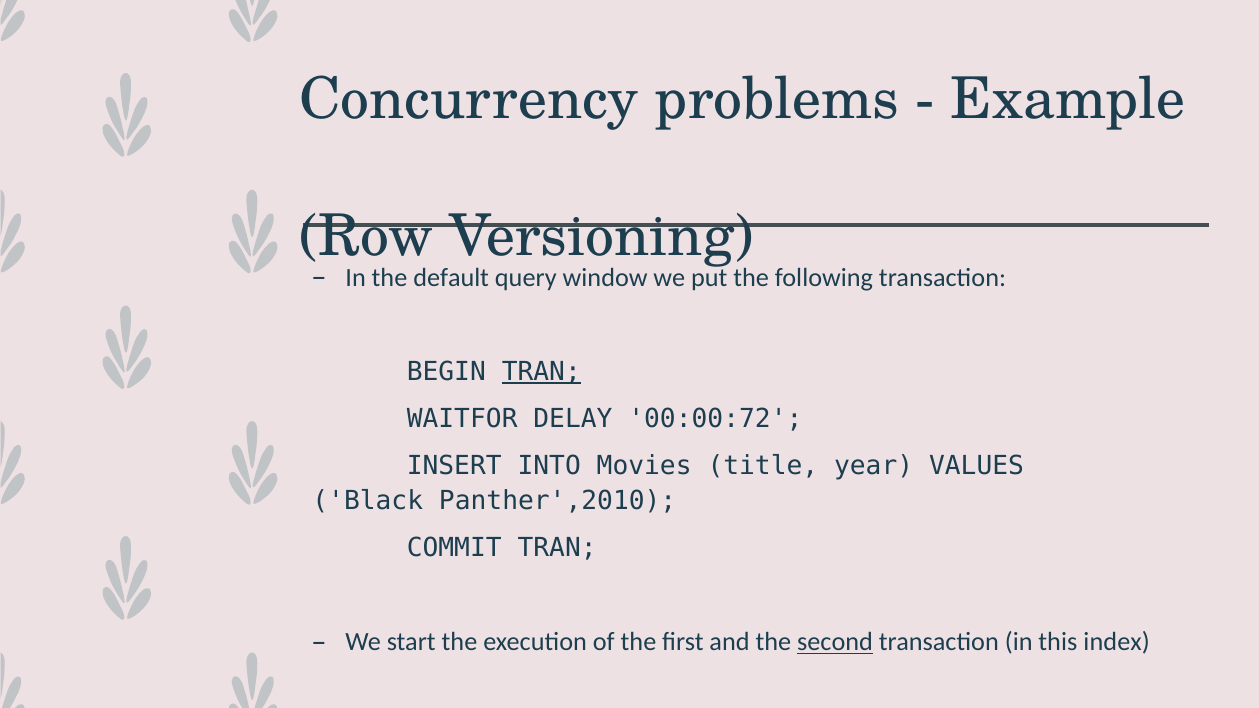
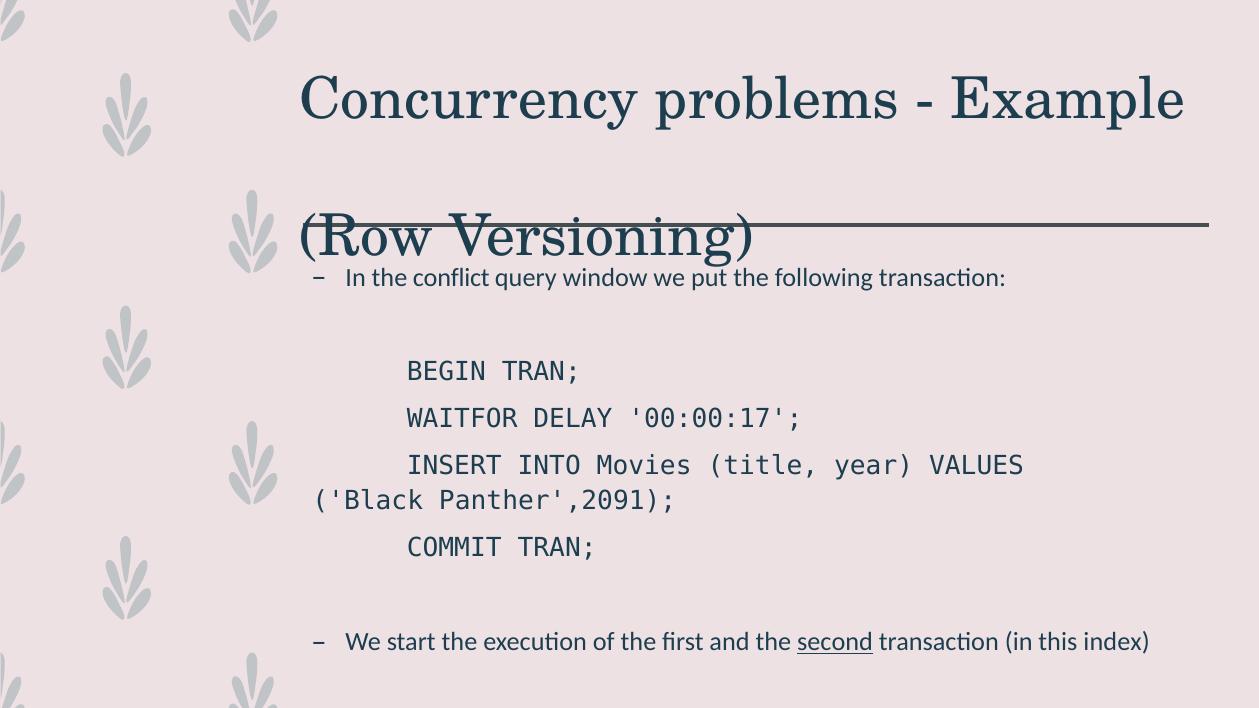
default: default -> conflict
TRAN at (541, 372) underline: present -> none
00:00:72: 00:00:72 -> 00:00:17
Panther',2010: Panther',2010 -> Panther',2091
